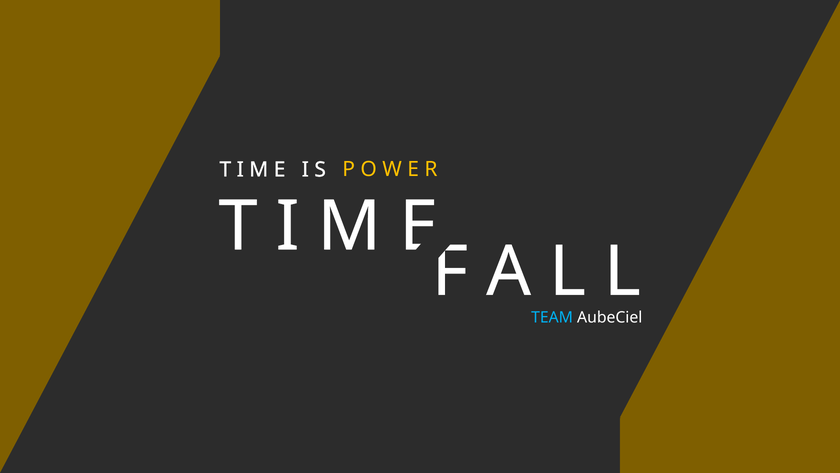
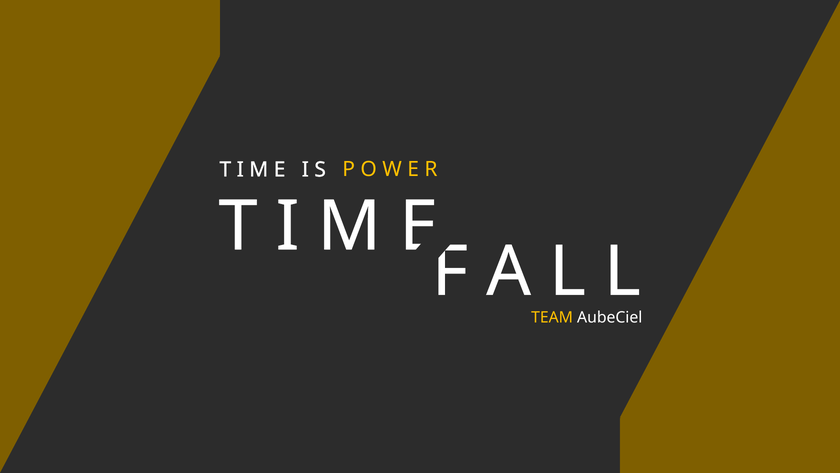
TEAM colour: light blue -> yellow
